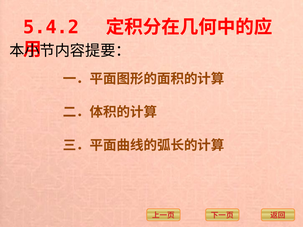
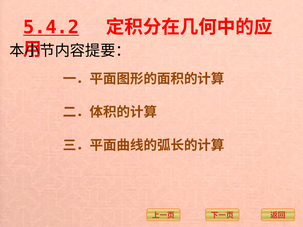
5.4.2 underline: none -> present
